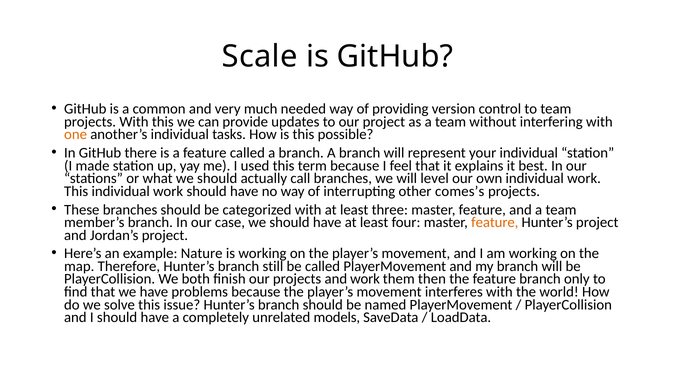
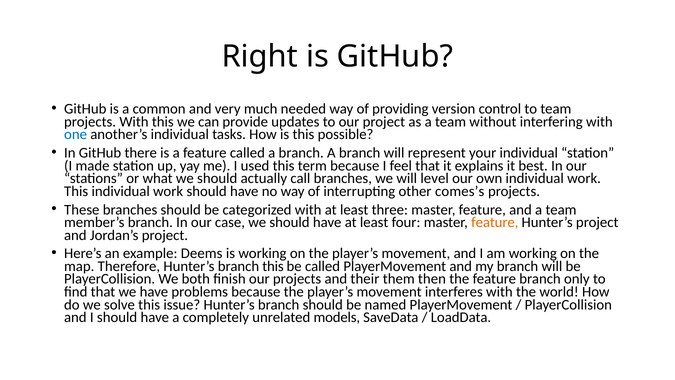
Scale: Scale -> Right
one colour: orange -> blue
Nature: Nature -> Deems
branch still: still -> this
and work: work -> their
